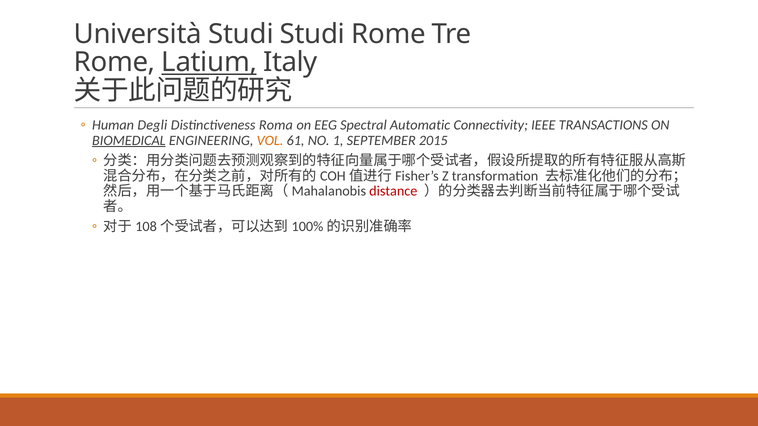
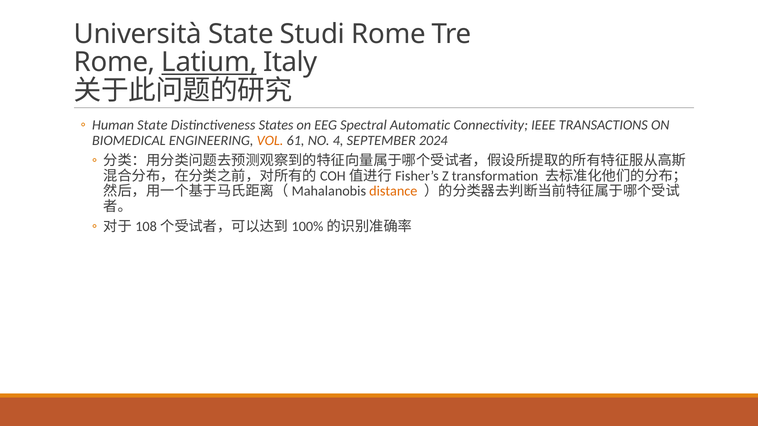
Università Studi: Studi -> State
Human Degli: Degli -> State
Roma: Roma -> States
BIOMEDICAL underline: present -> none
1: 1 -> 4
2015: 2015 -> 2024
distance colour: red -> orange
